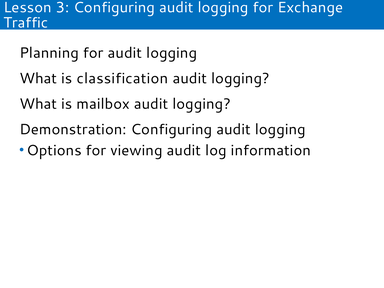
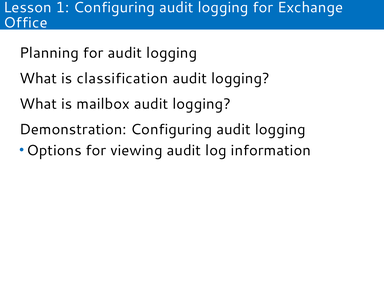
3: 3 -> 1
Traffic: Traffic -> Office
